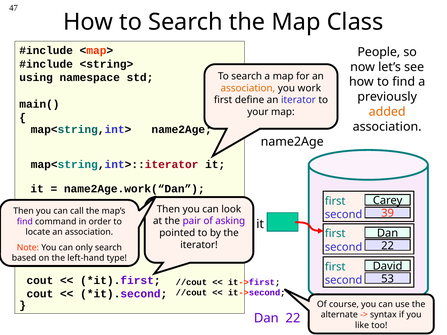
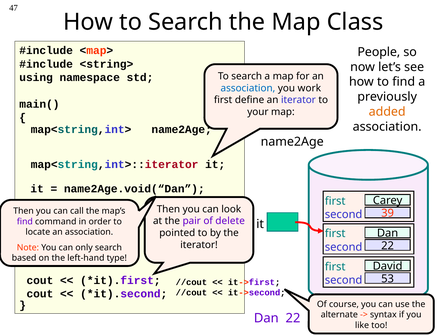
association at (248, 88) colour: orange -> blue
name2Age.work(“Dan: name2Age.work(“Dan -> name2Age.void(“Dan
asking: asking -> delete
